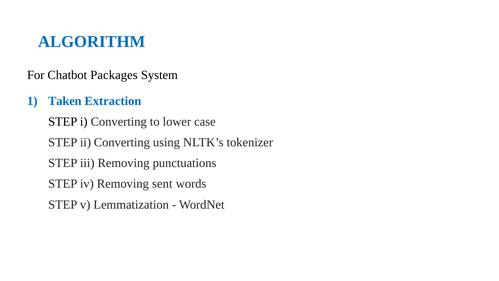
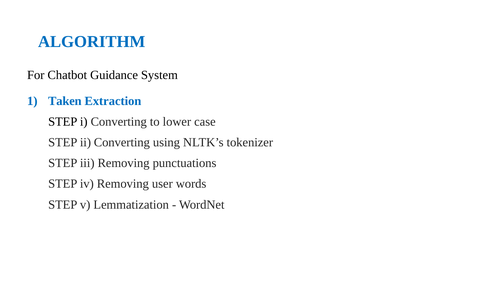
Packages: Packages -> Guidance
sent: sent -> user
